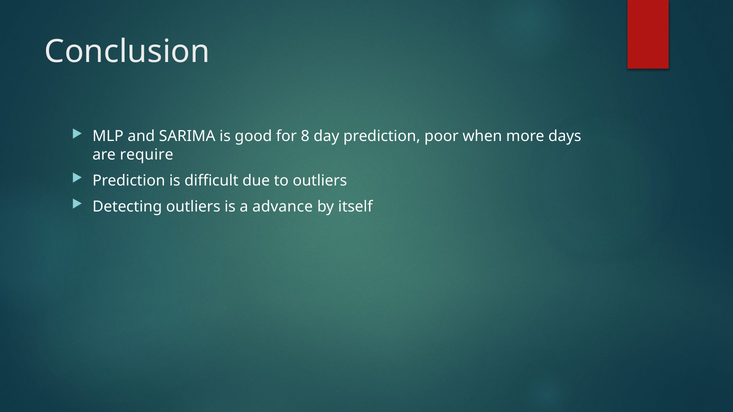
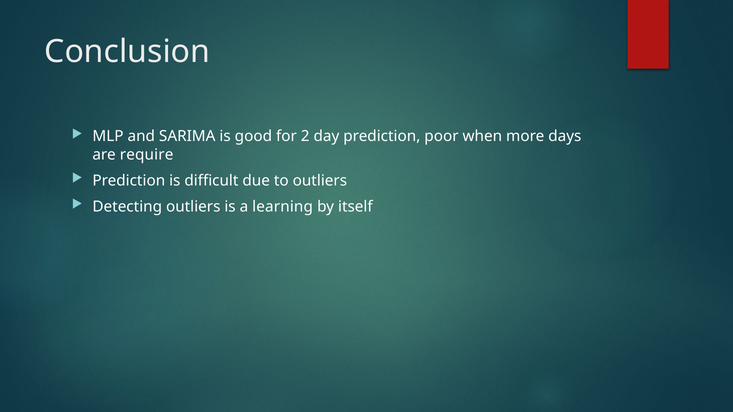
8: 8 -> 2
advance: advance -> learning
